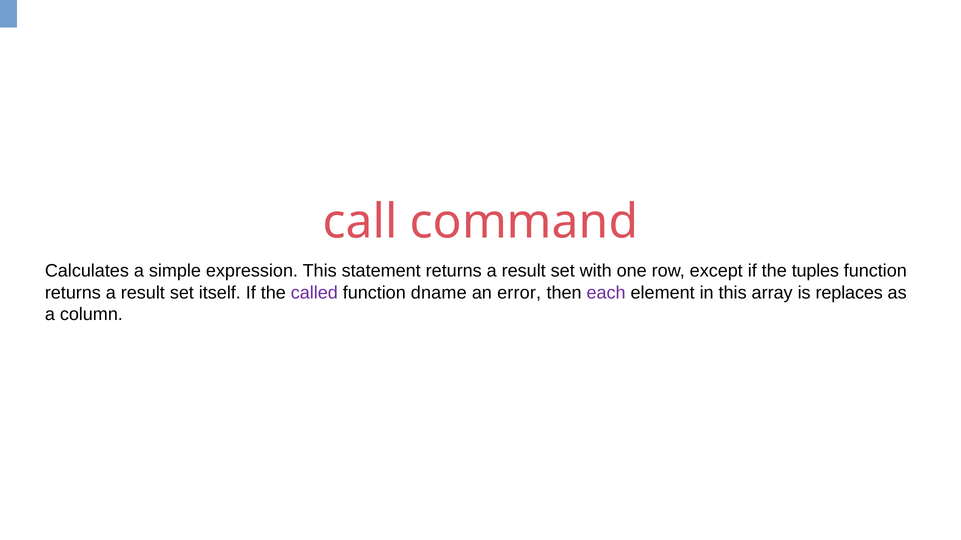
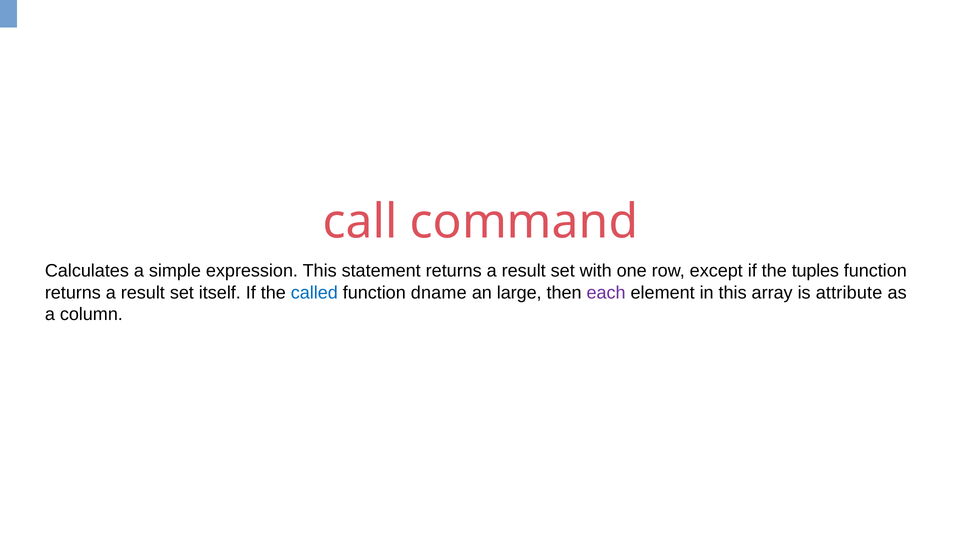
called colour: purple -> blue
error: error -> large
replaces: replaces -> attribute
